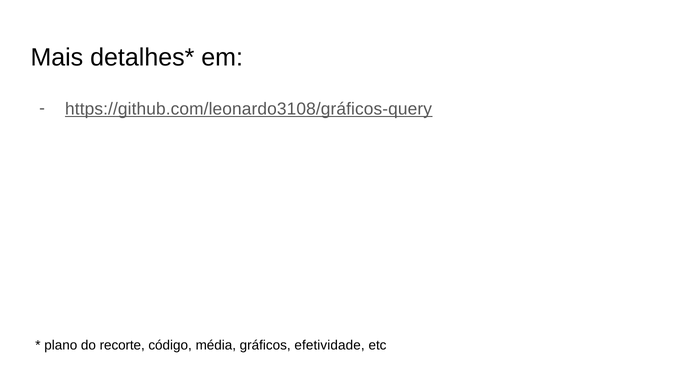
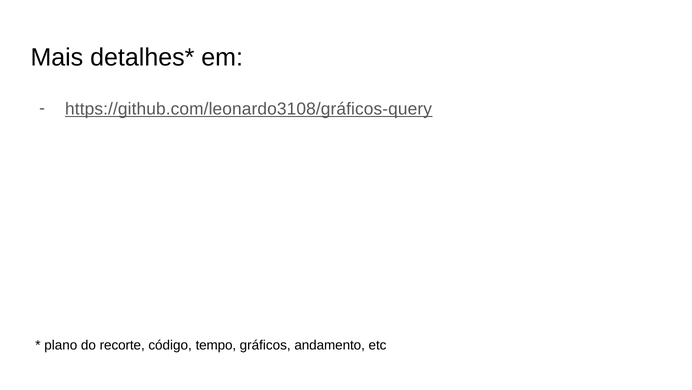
média: média -> tempo
efetividade: efetividade -> andamento
